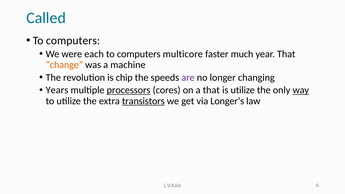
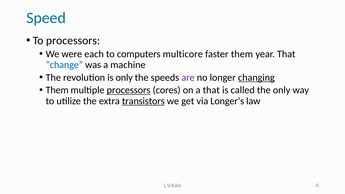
Called: Called -> Speed
computers at (73, 41): computers -> processors
faster much: much -> them
change colour: orange -> blue
is chip: chip -> only
changing underline: none -> present
Years at (57, 90): Years -> Them
is utilize: utilize -> called
way underline: present -> none
